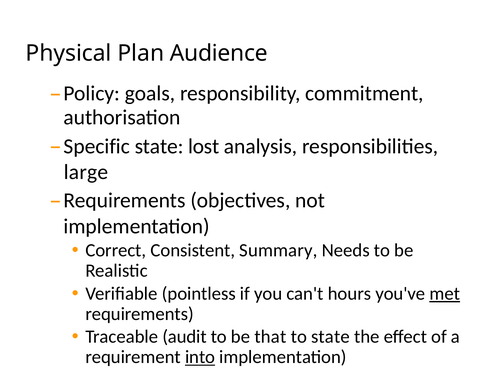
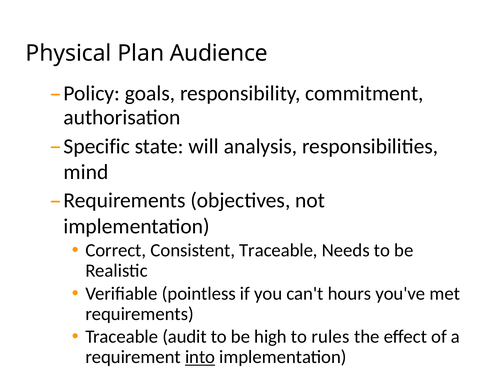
lost: lost -> will
large: large -> mind
Consistent Summary: Summary -> Traceable
met underline: present -> none
that: that -> high
to state: state -> rules
